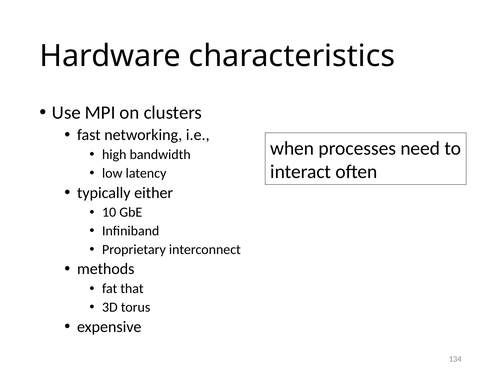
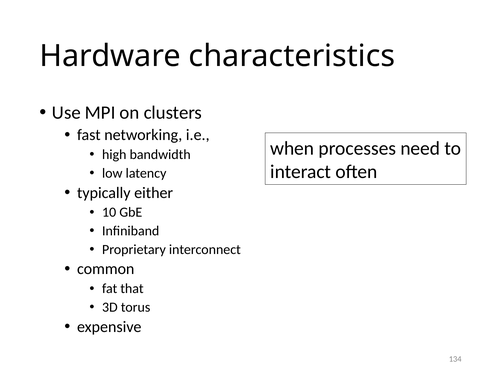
methods: methods -> common
